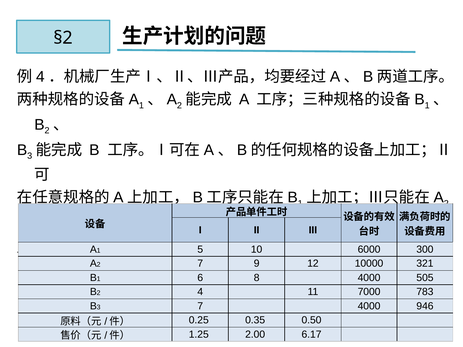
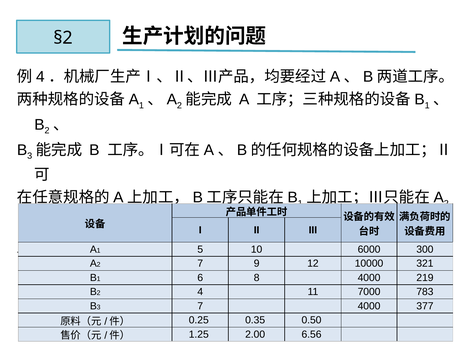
505: 505 -> 219
946: 946 -> 377
6.17: 6.17 -> 6.56
